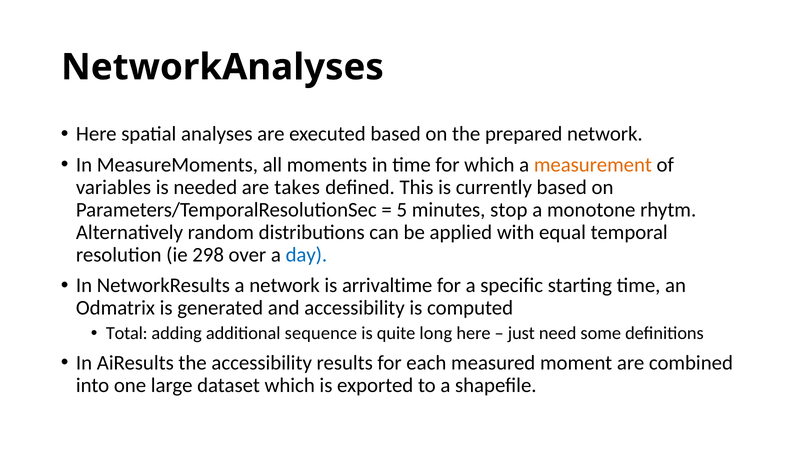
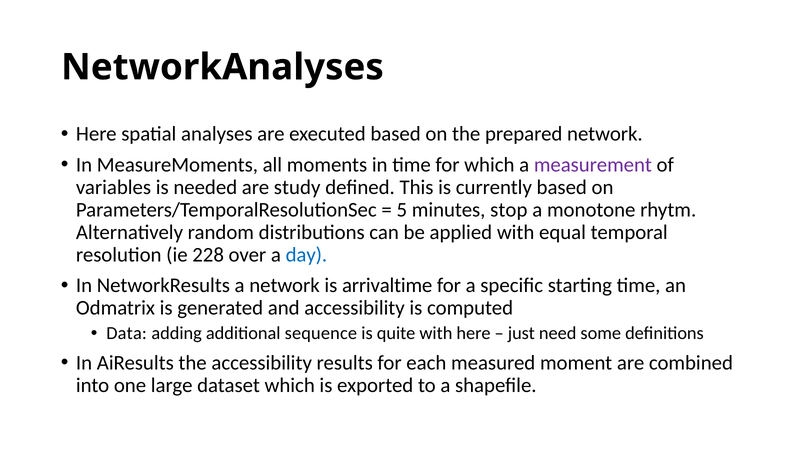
measurement colour: orange -> purple
takes: takes -> study
298: 298 -> 228
Total: Total -> Data
quite long: long -> with
